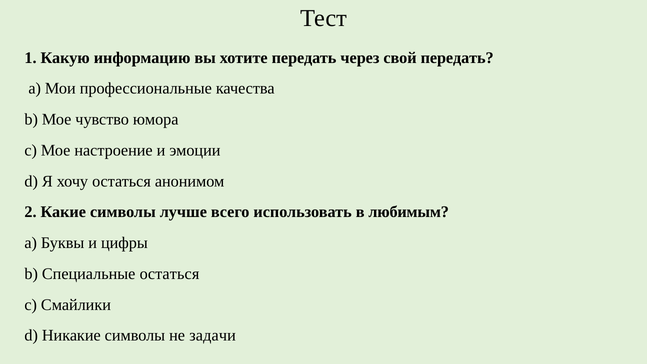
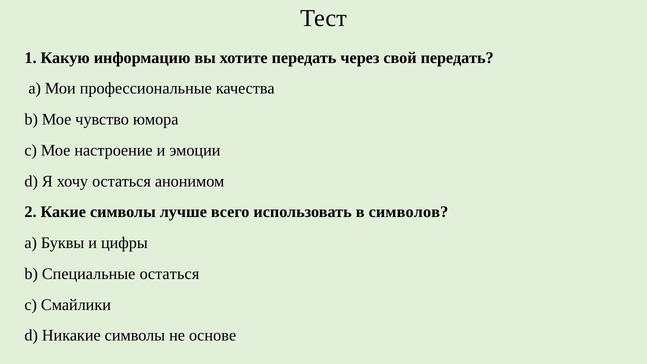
любимым: любимым -> символов
задачи: задачи -> основе
